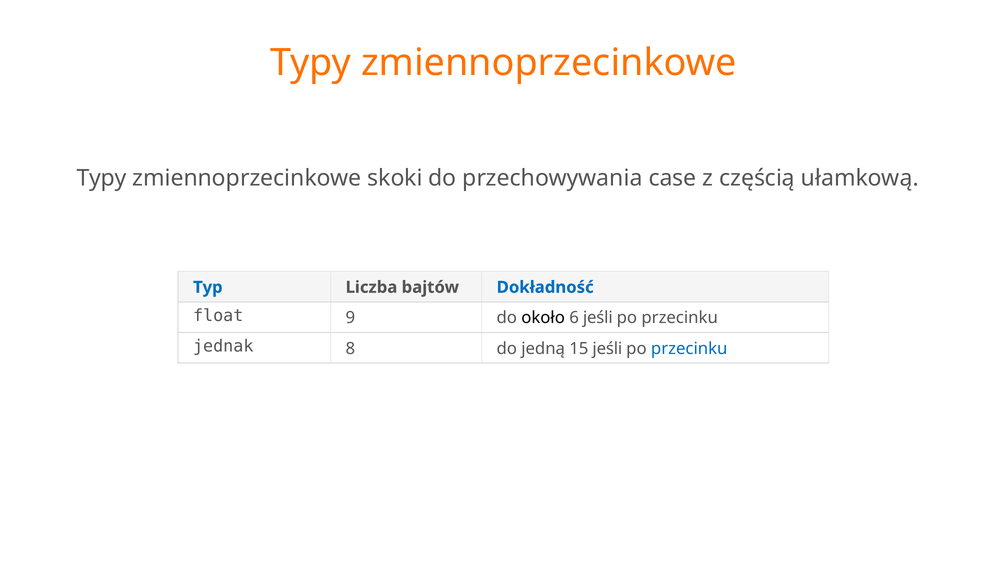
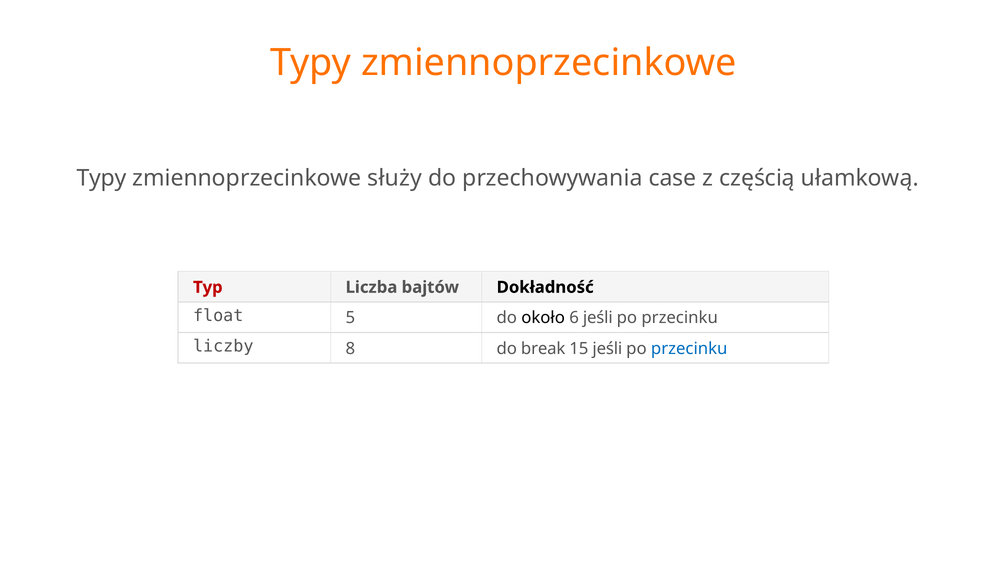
skoki: skoki -> służy
Typ colour: blue -> red
Dokładność colour: blue -> black
9: 9 -> 5
jednak: jednak -> liczby
jedną: jedną -> break
